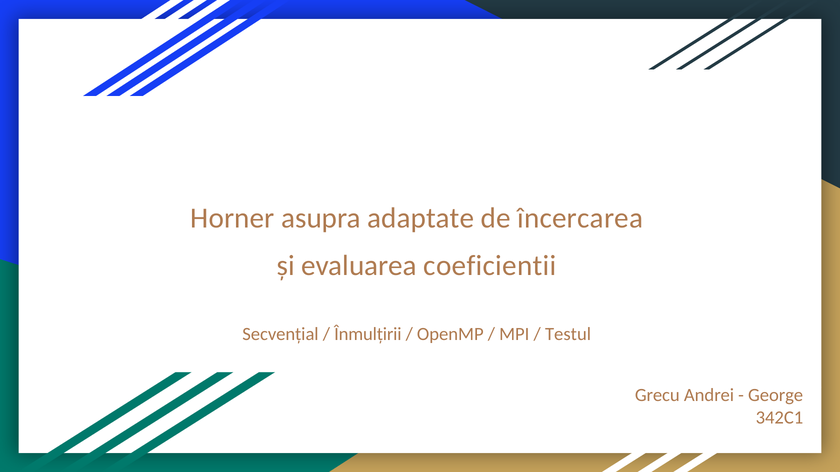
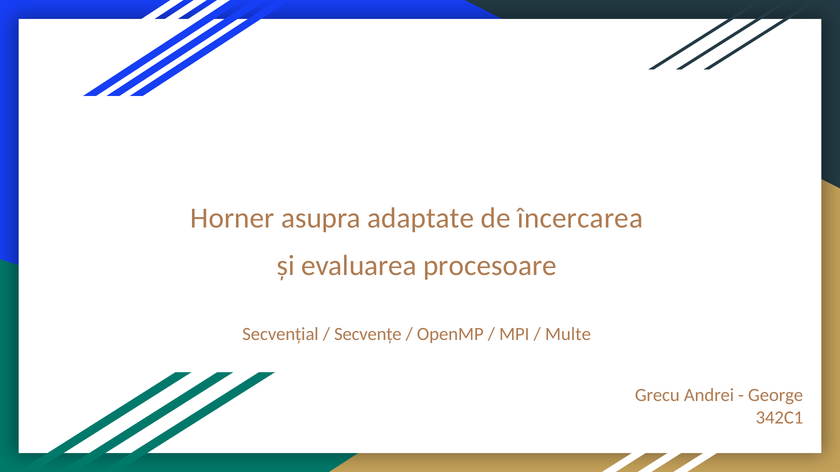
coeficientii: coeficientii -> procesoare
Înmulțirii: Înmulțirii -> Secvențe
Testul: Testul -> Multe
